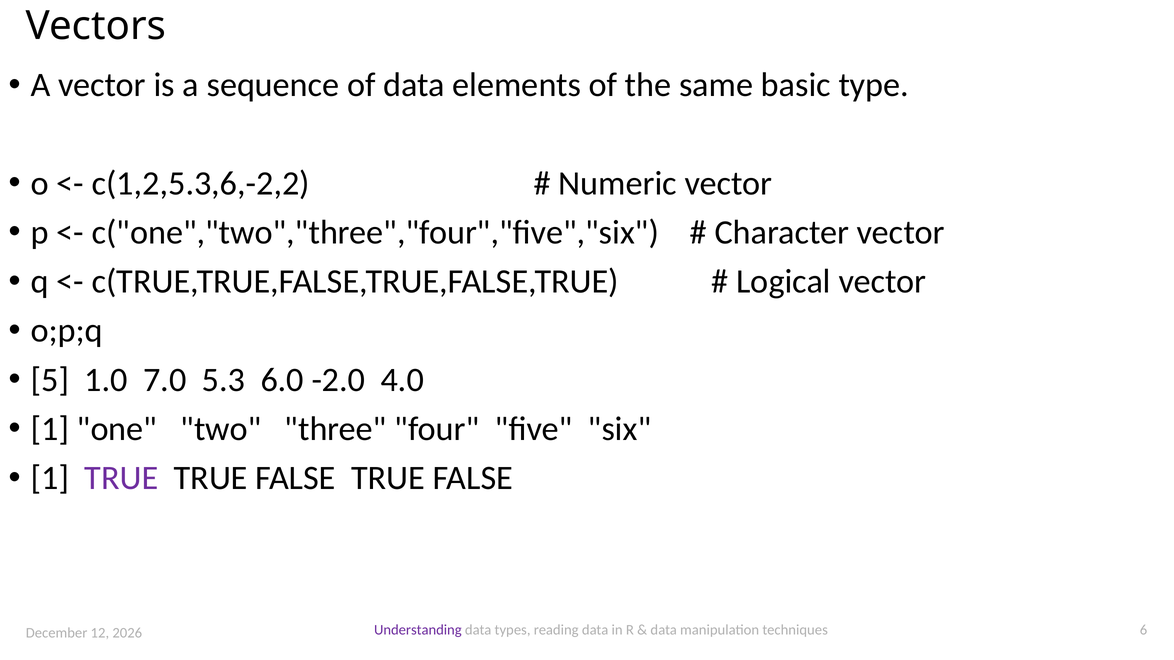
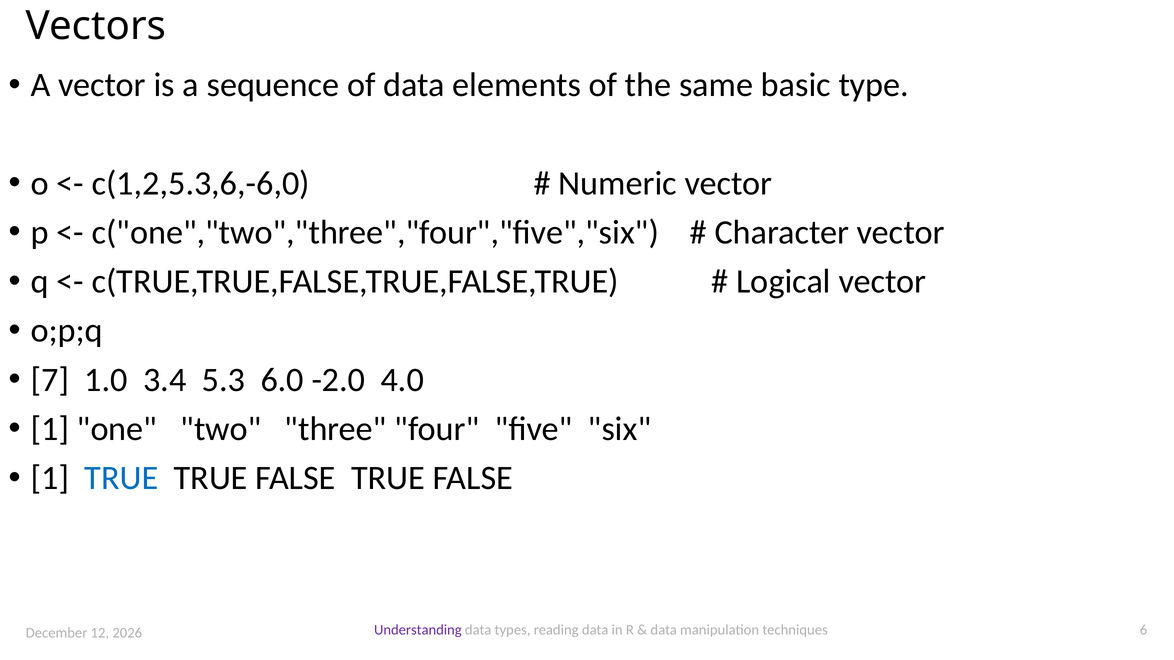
c(1,2,5.3,6,-2,2: c(1,2,5.3,6,-2,2 -> c(1,2,5.3,6,-6,0
5: 5 -> 7
7.0: 7.0 -> 3.4
TRUE at (121, 478) colour: purple -> blue
